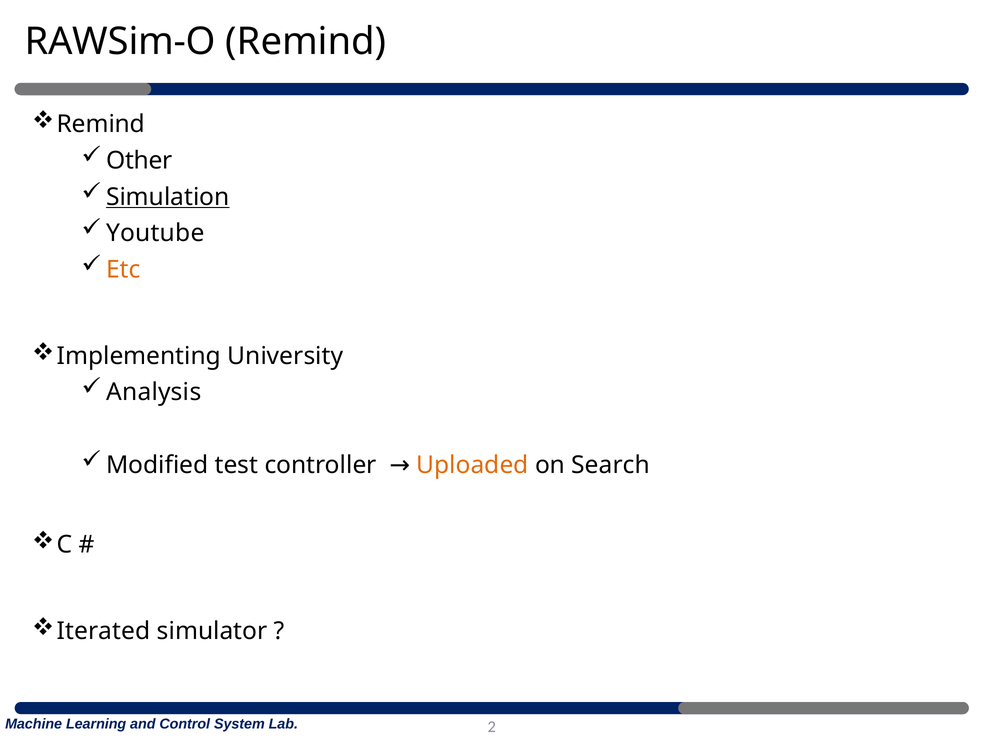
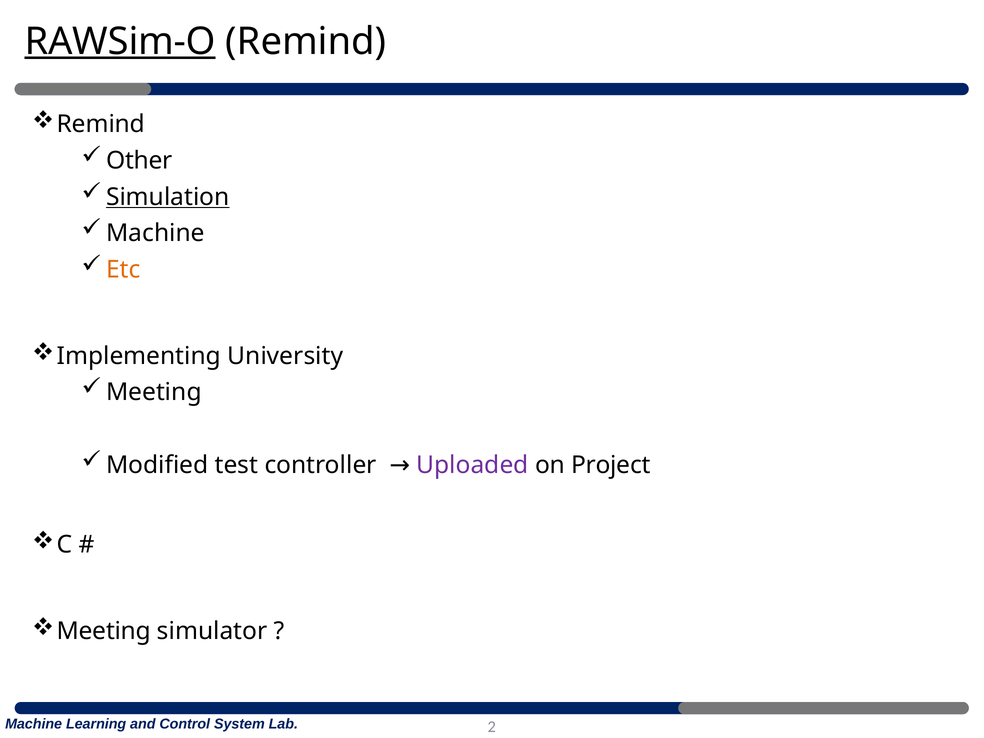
RAWSim-O underline: none -> present
Youtube at (155, 233): Youtube -> Machine
Analysis at (154, 392): Analysis -> Meeting
Uploaded colour: orange -> purple
Search: Search -> Project
Iterated at (104, 631): Iterated -> Meeting
